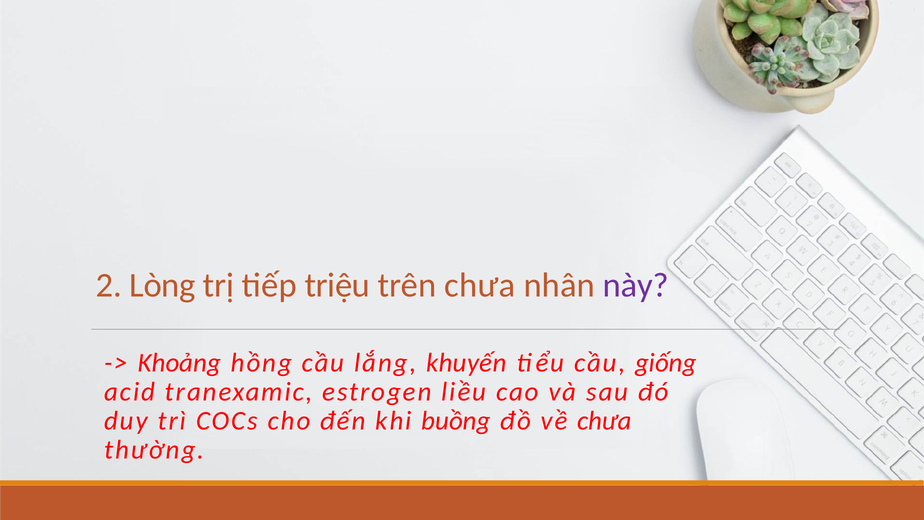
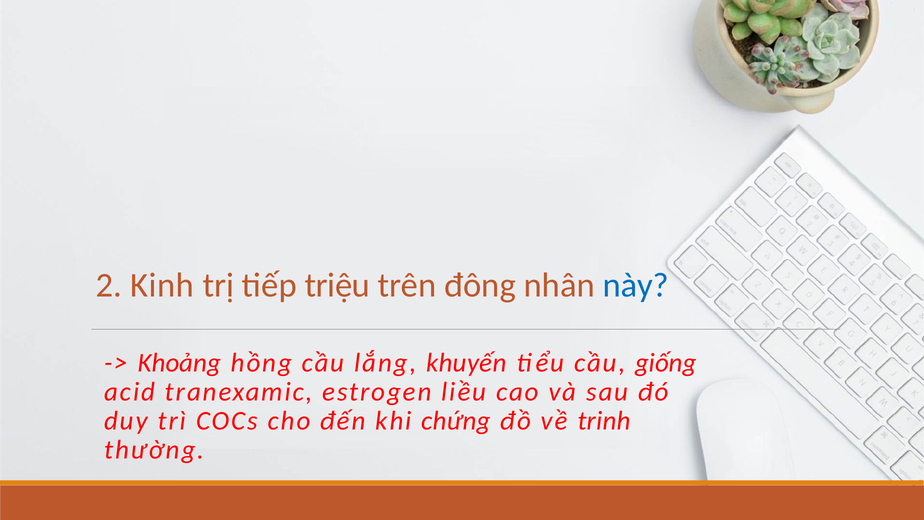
Lòng: Lòng -> Kinh
trên chưa: chưa -> đông
này colour: purple -> blue
buồng: buồng -> chứng
về chưa: chưa -> trinh
